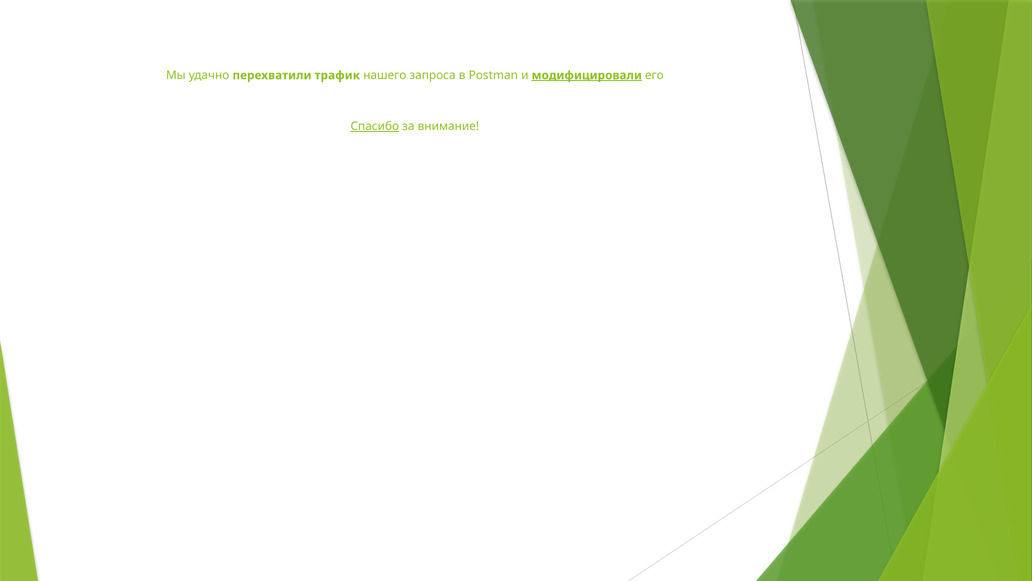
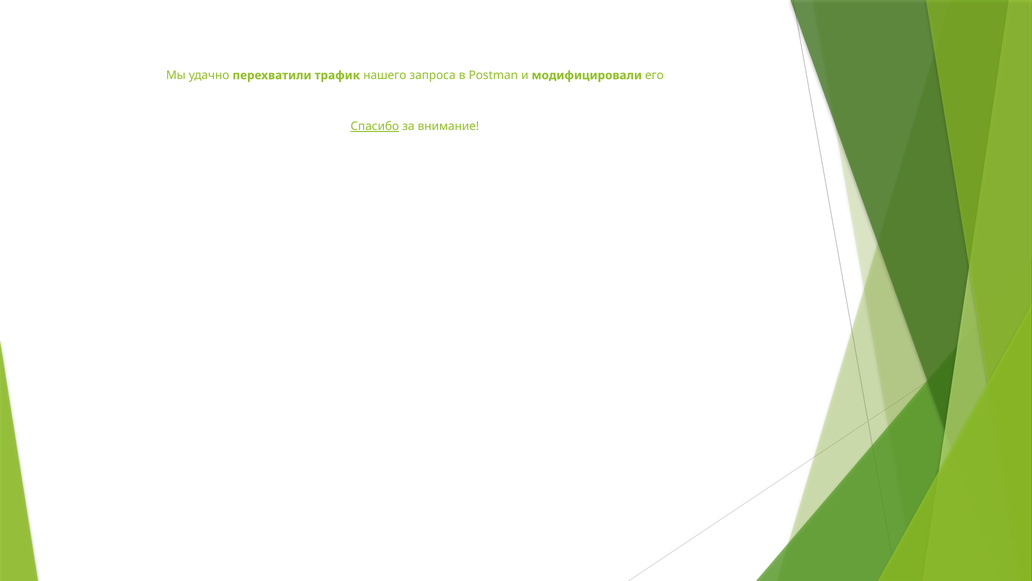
модифицировали underline: present -> none
